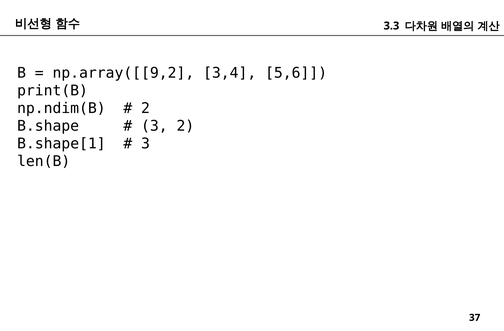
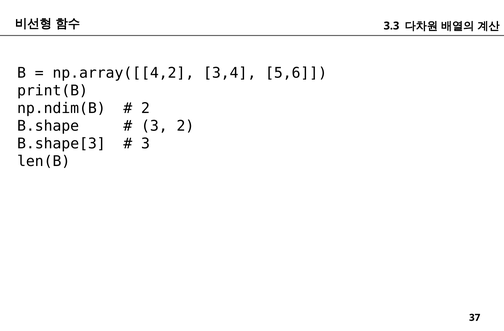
np.array([[9,2: np.array([[9,2 -> np.array([[4,2
B.shape[1: B.shape[1 -> B.shape[3
